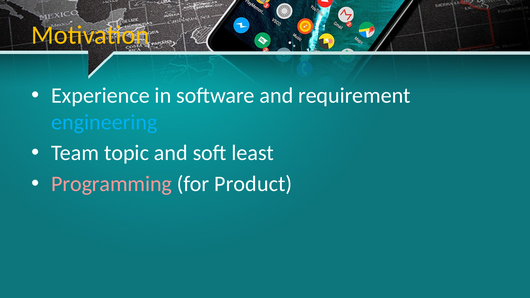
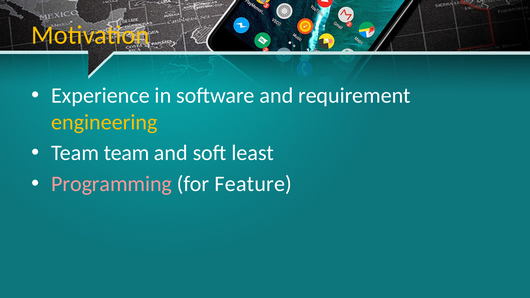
engineering colour: light blue -> yellow
Team topic: topic -> team
Product: Product -> Feature
